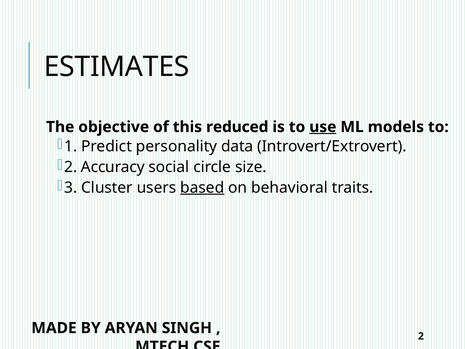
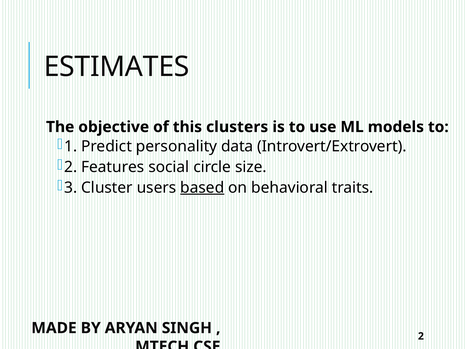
reduced: reduced -> clusters
use underline: present -> none
Accuracy: Accuracy -> Features
